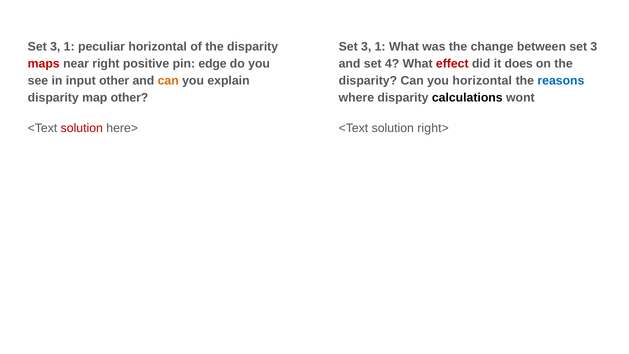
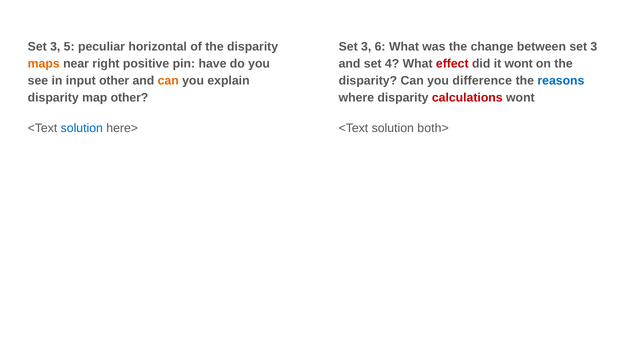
1 at (69, 47): 1 -> 5
1 at (380, 47): 1 -> 6
maps colour: red -> orange
edge: edge -> have
it does: does -> wont
you horizontal: horizontal -> difference
calculations colour: black -> red
solution at (82, 128) colour: red -> blue
right>: right> -> both>
